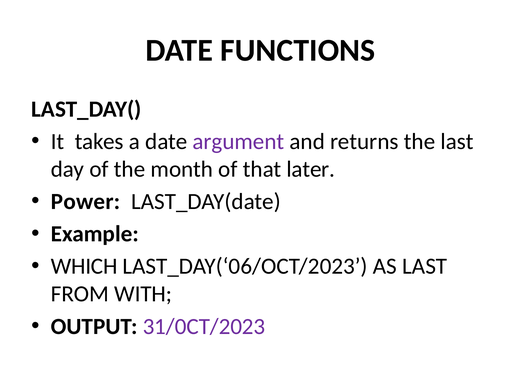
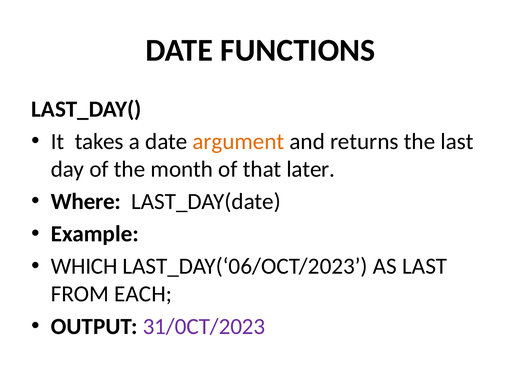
argument colour: purple -> orange
Power: Power -> Where
WITH: WITH -> EACH
